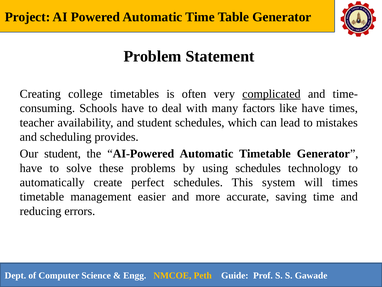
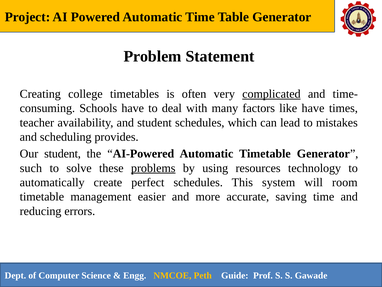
have at (31, 168): have -> such
problems underline: none -> present
using schedules: schedules -> resources
will times: times -> room
